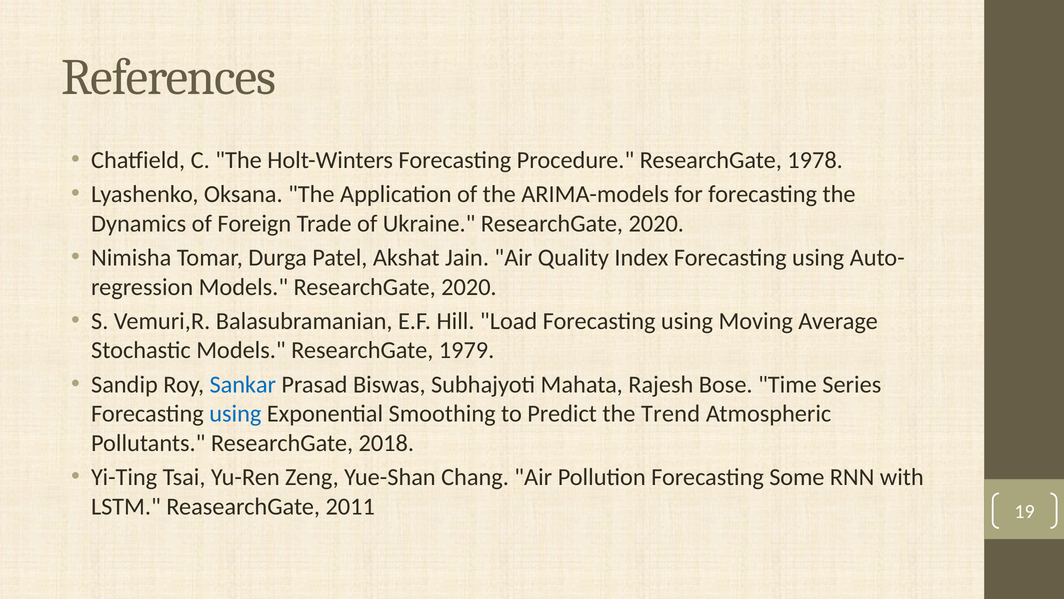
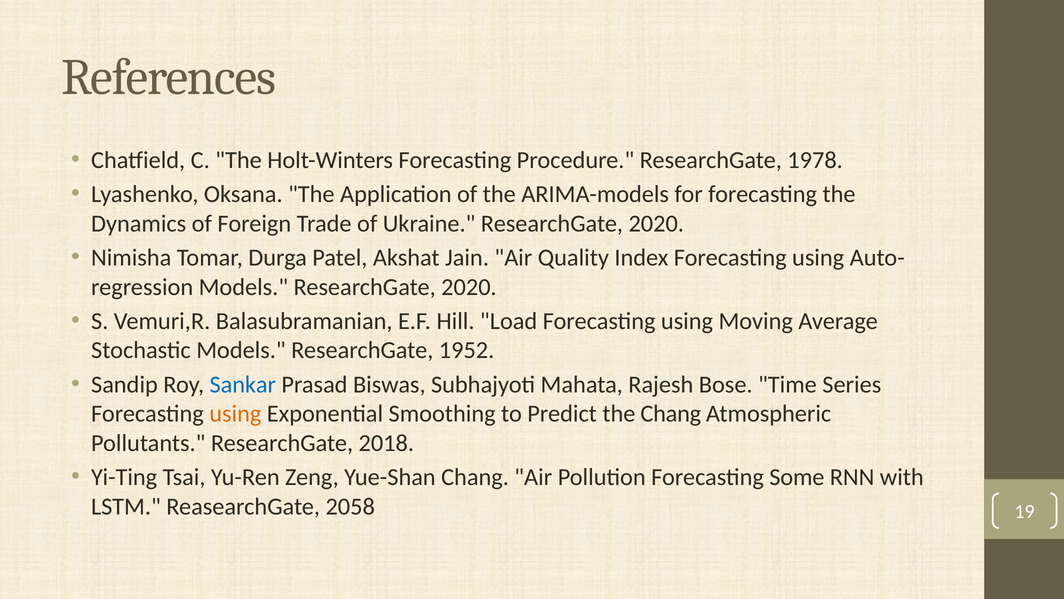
1979: 1979 -> 1952
using at (235, 413) colour: blue -> orange
the Trend: Trend -> Chang
2011: 2011 -> 2058
